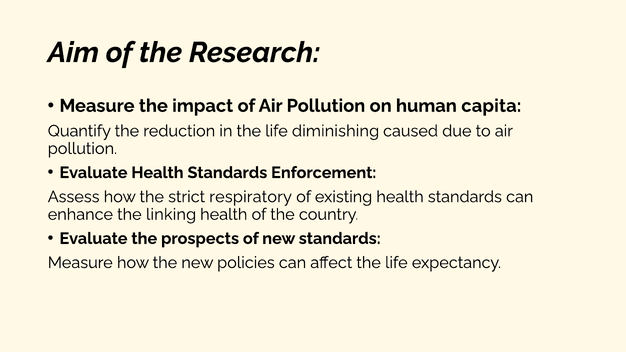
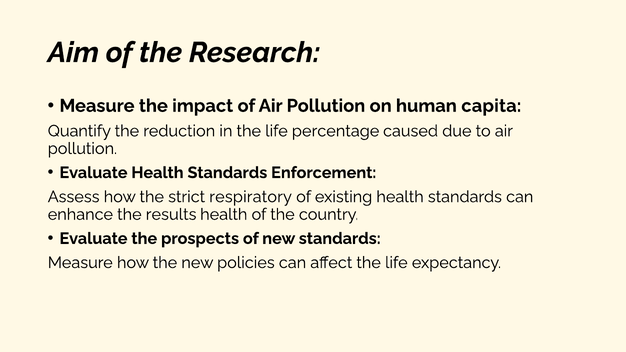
diminishing: diminishing -> percentage
linking: linking -> results
